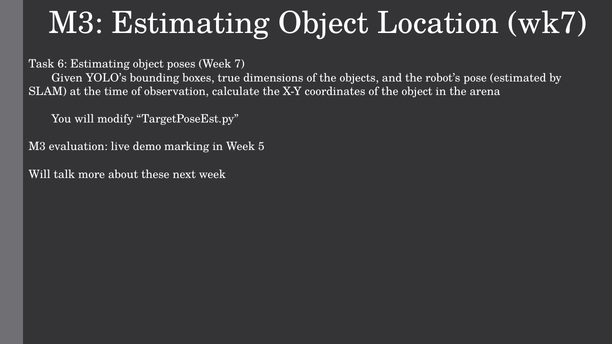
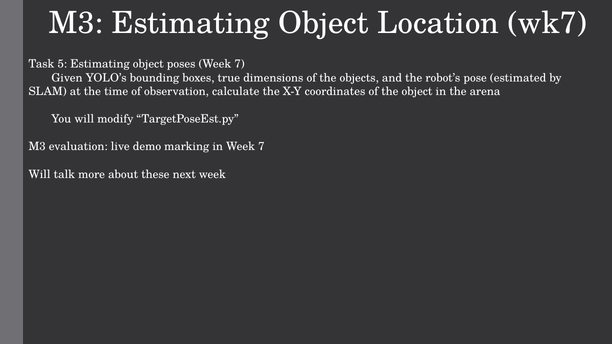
6: 6 -> 5
in Week 5: 5 -> 7
